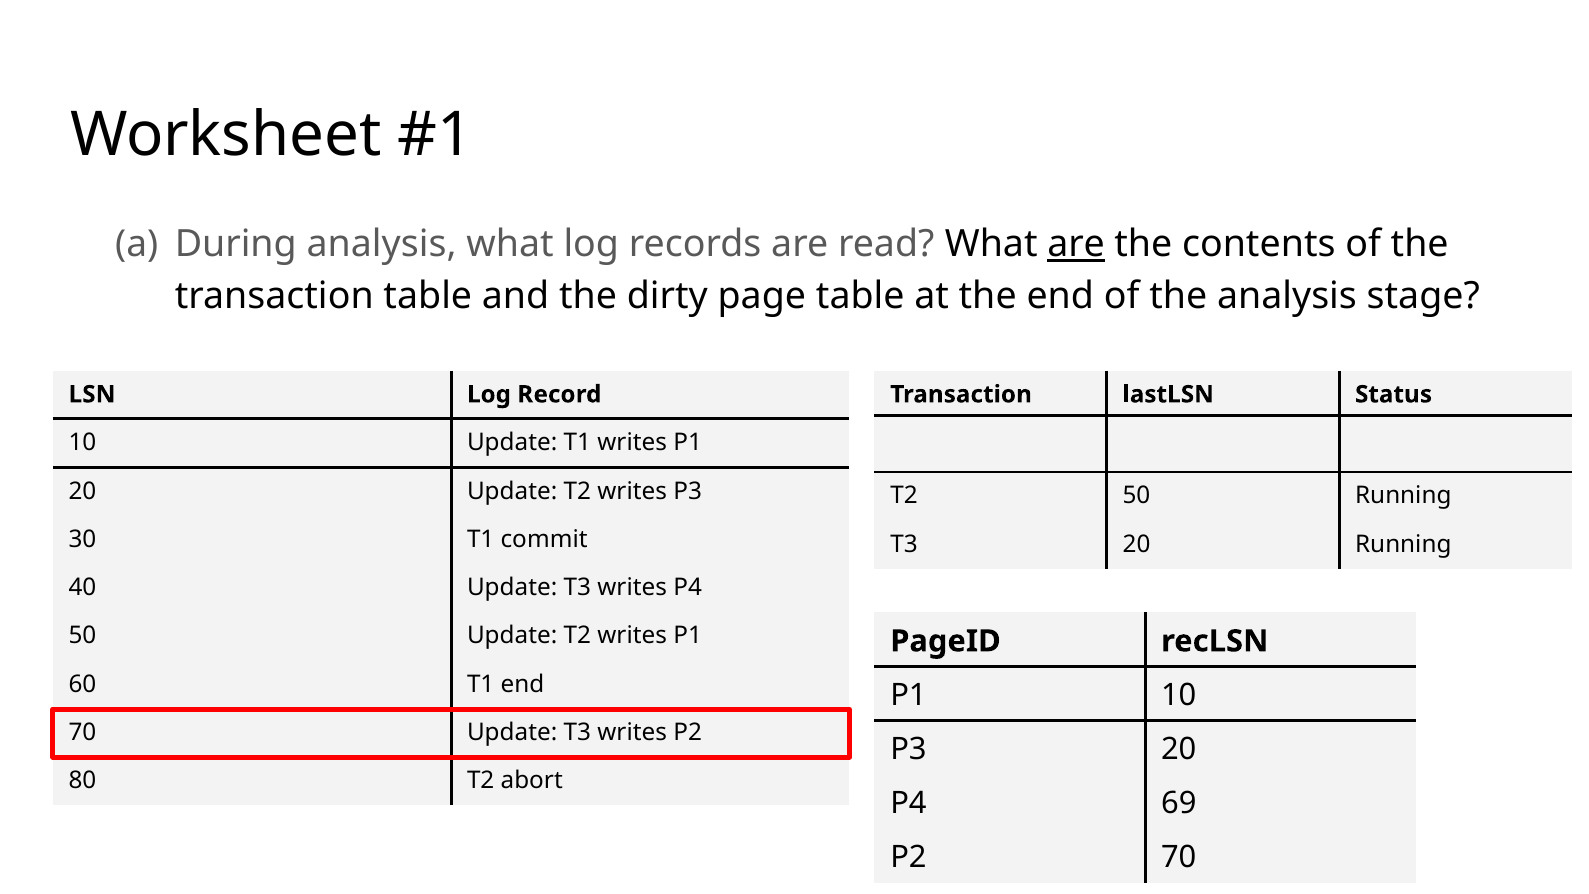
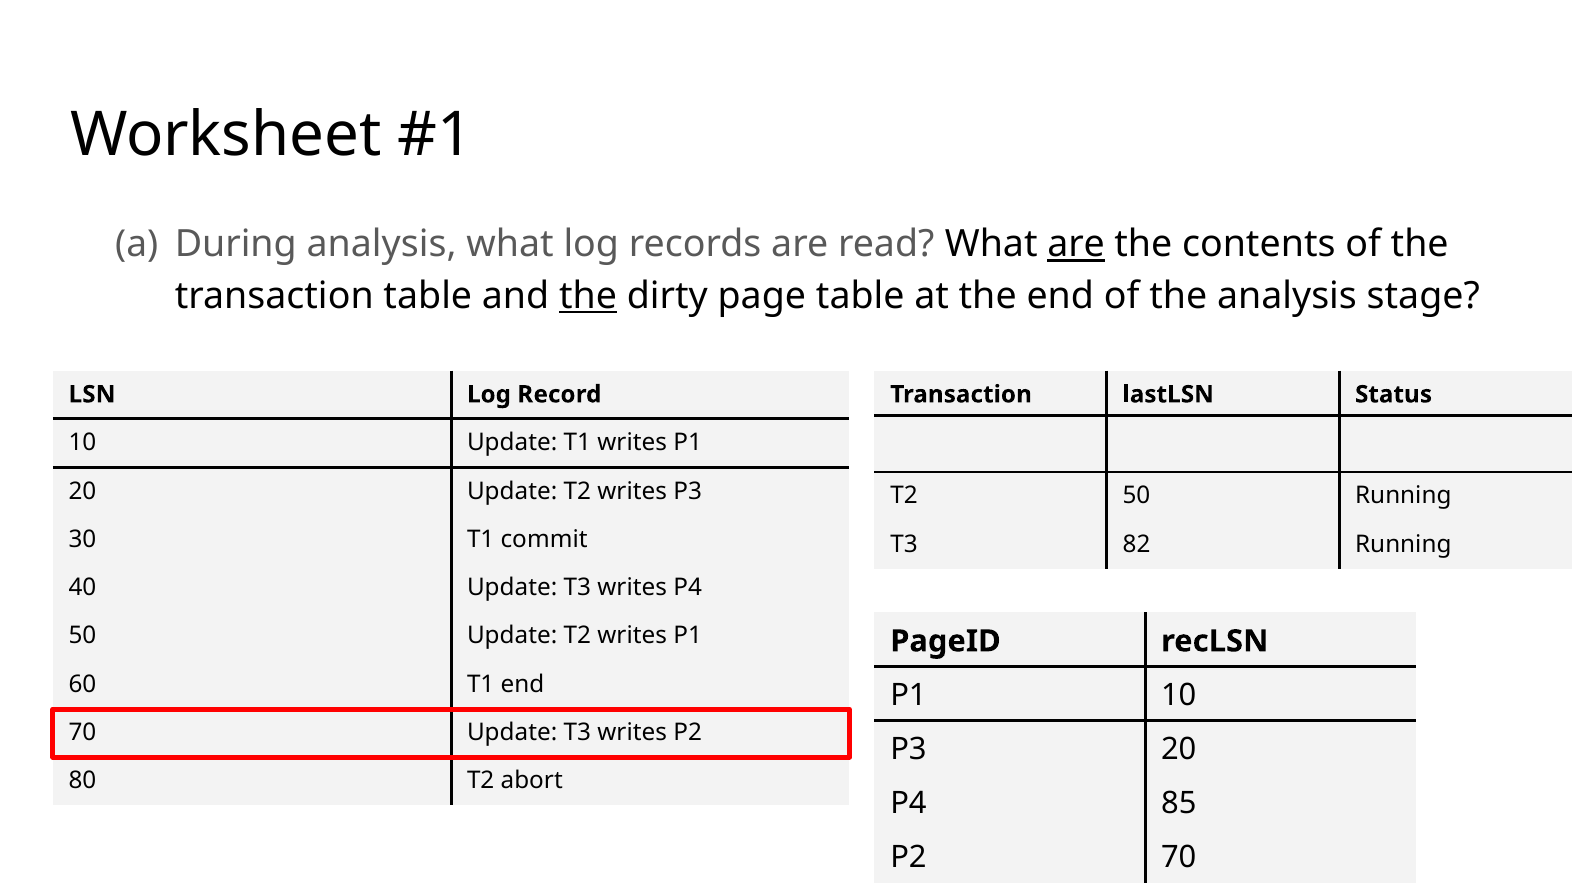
the at (588, 296) underline: none -> present
T3 20: 20 -> 82
69: 69 -> 85
